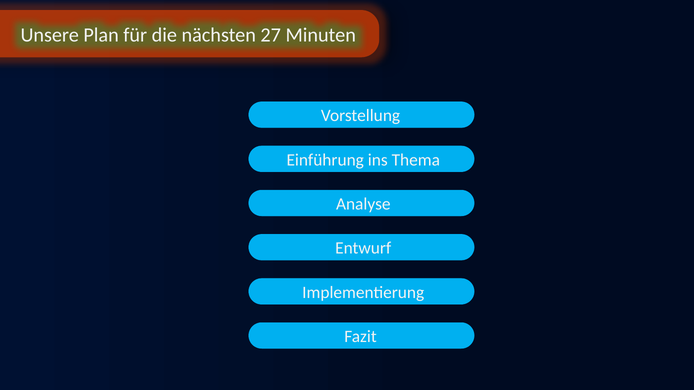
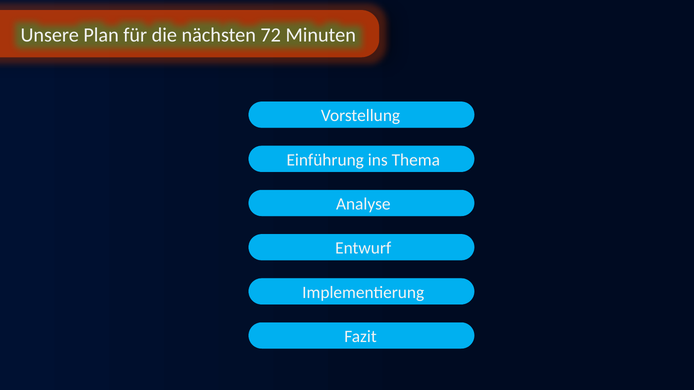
27: 27 -> 72
